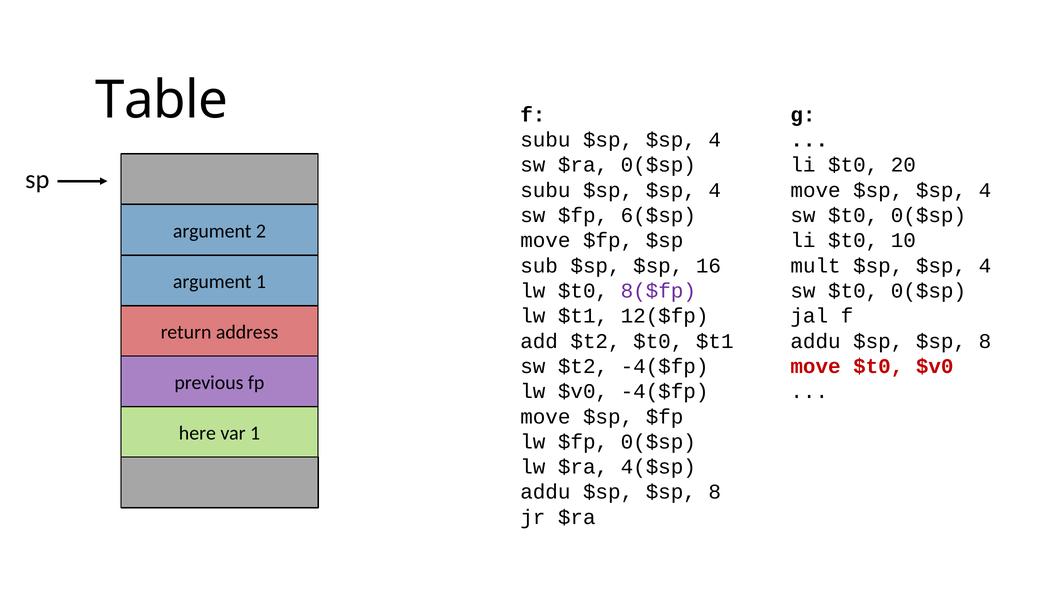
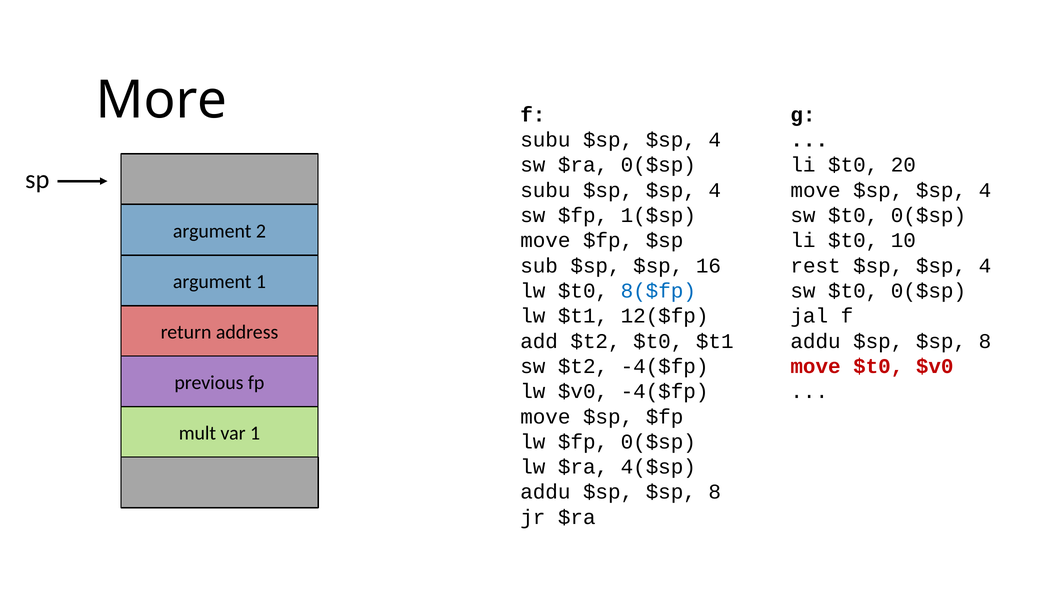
Table: Table -> More
6($sp: 6($sp -> 1($sp
mult: mult -> rest
8($fp colour: purple -> blue
here: here -> mult
